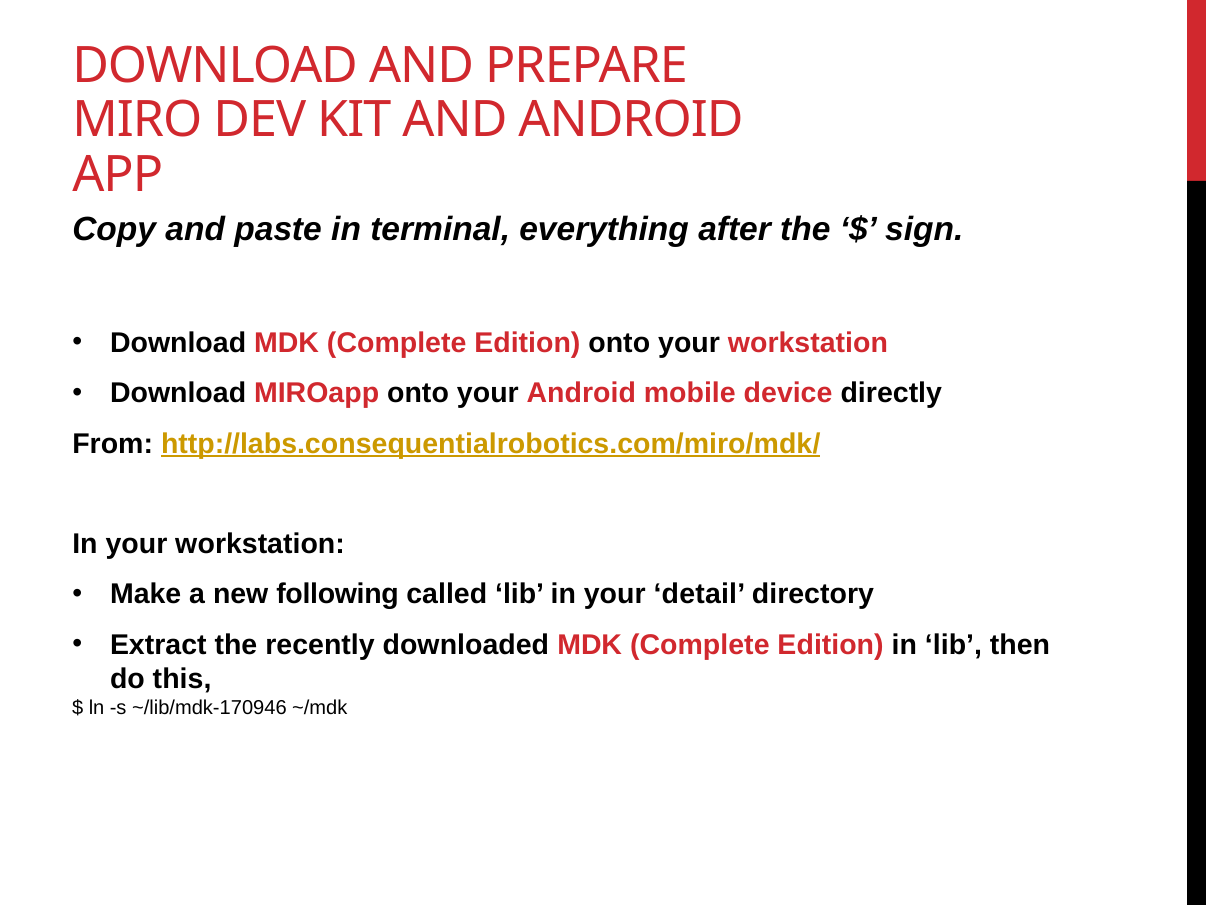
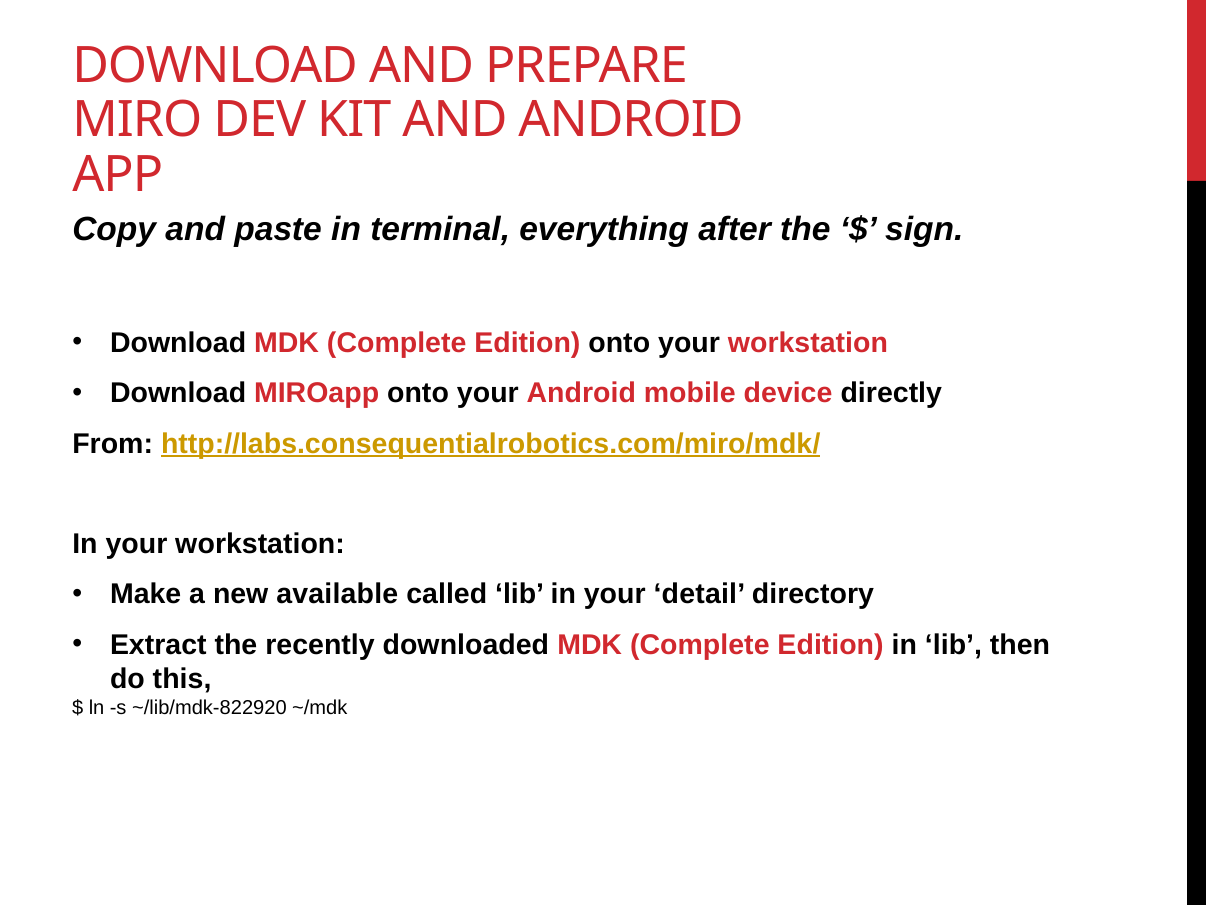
following: following -> available
~/lib/mdk-170946: ~/lib/mdk-170946 -> ~/lib/mdk-822920
